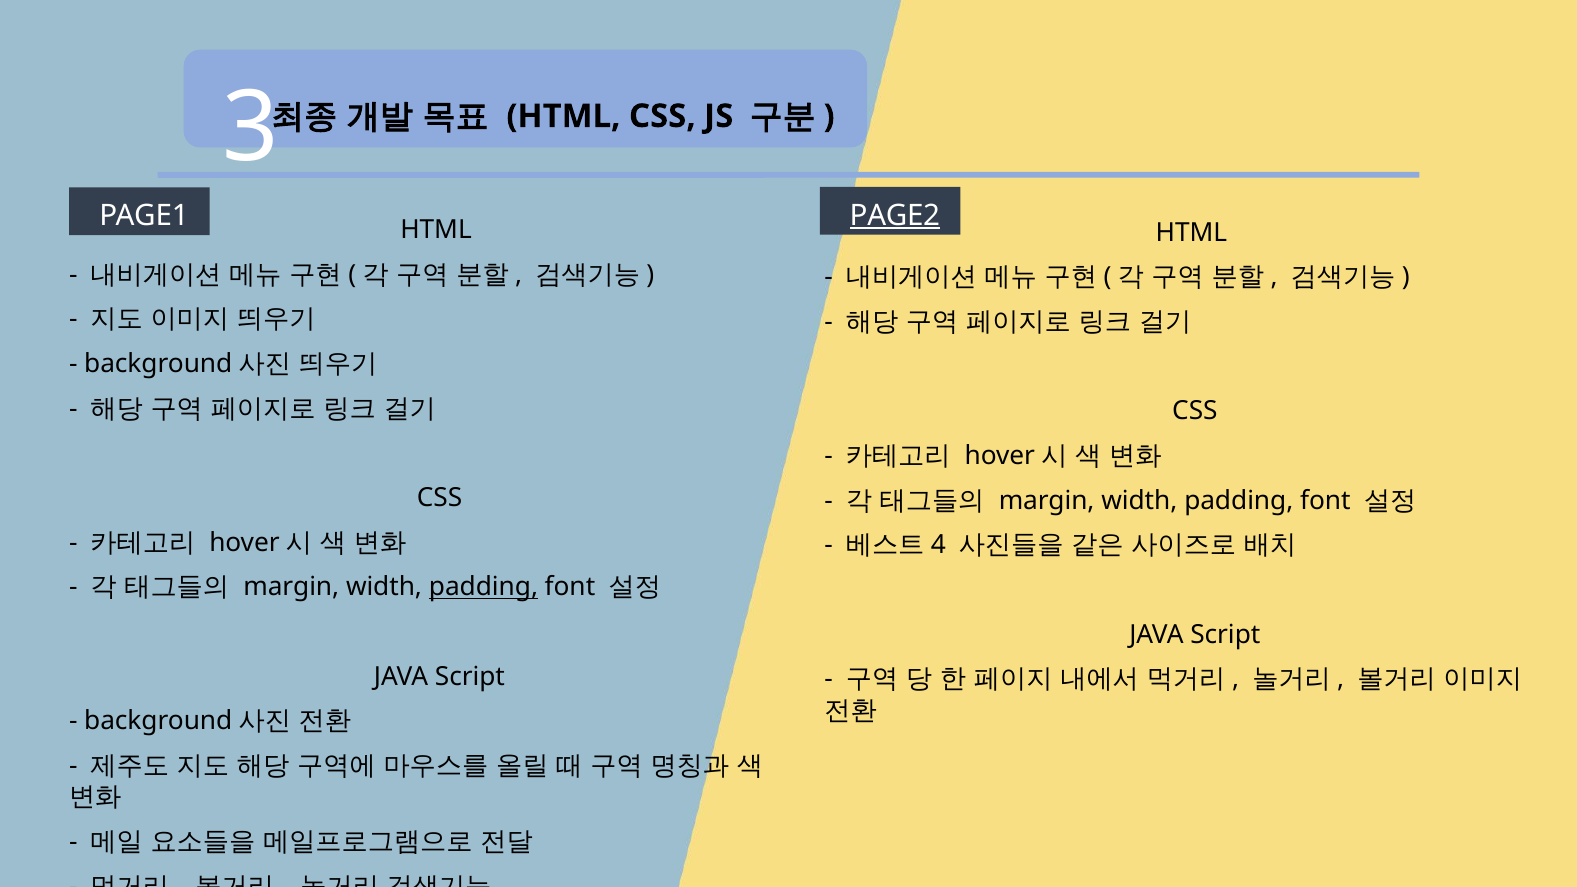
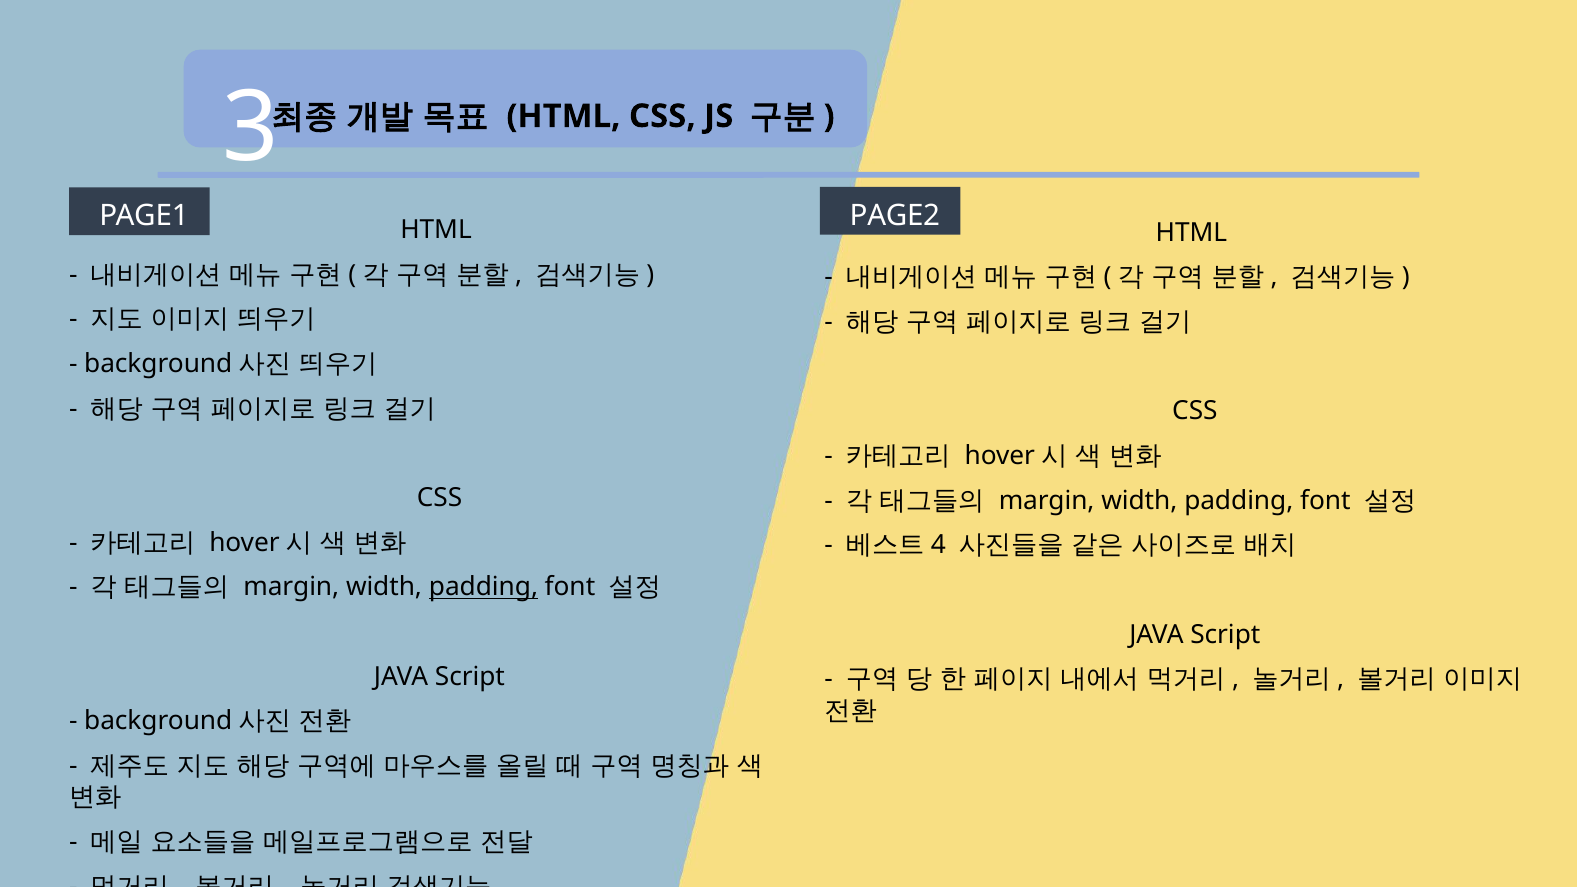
PAGE2 underline: present -> none
